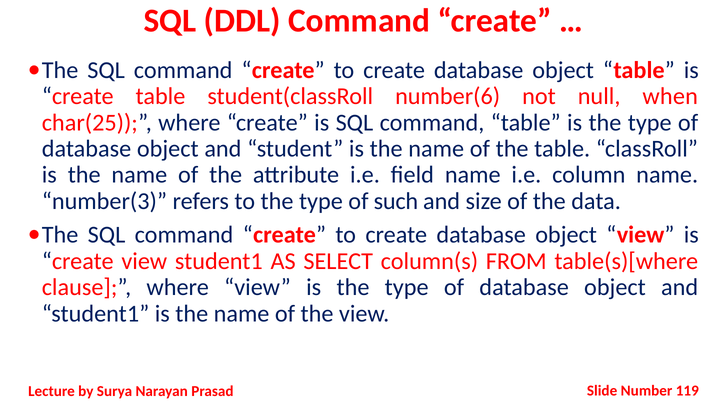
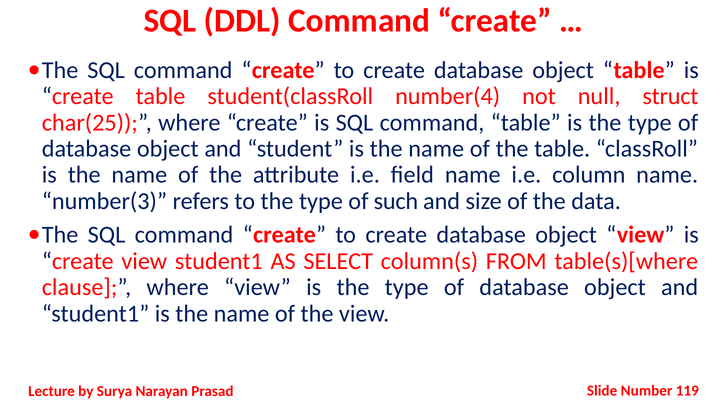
number(6: number(6 -> number(4
when: when -> struct
